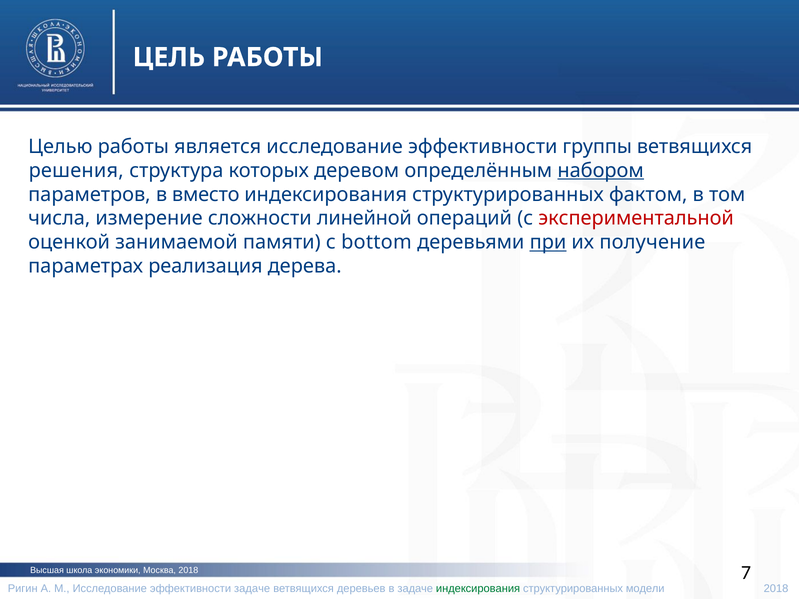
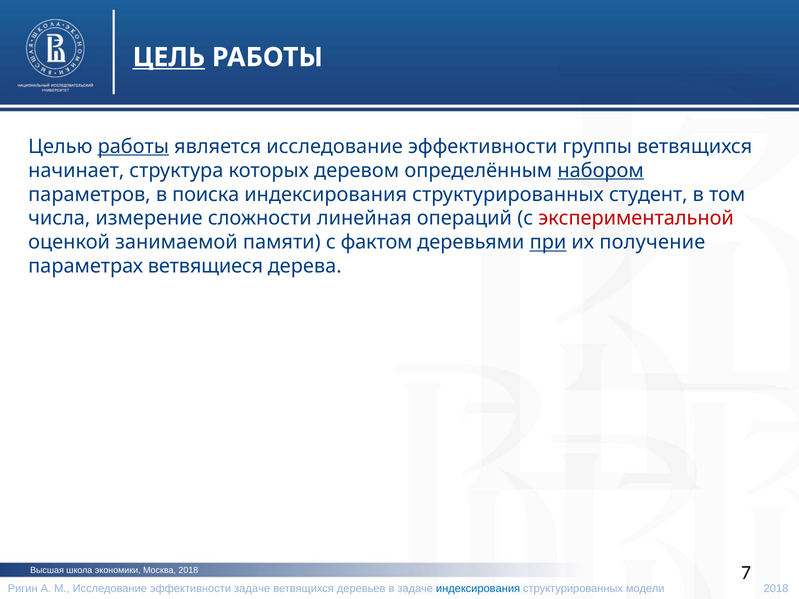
ЦЕЛЬ underline: none -> present
работы at (133, 147) underline: none -> present
решения: решения -> начинает
вместо: вместо -> поиска
фактом: фактом -> студент
линейной: линейной -> линейная
bottom: bottom -> фактом
реализация: реализация -> ветвящиеся
индексирования at (478, 589) colour: green -> blue
